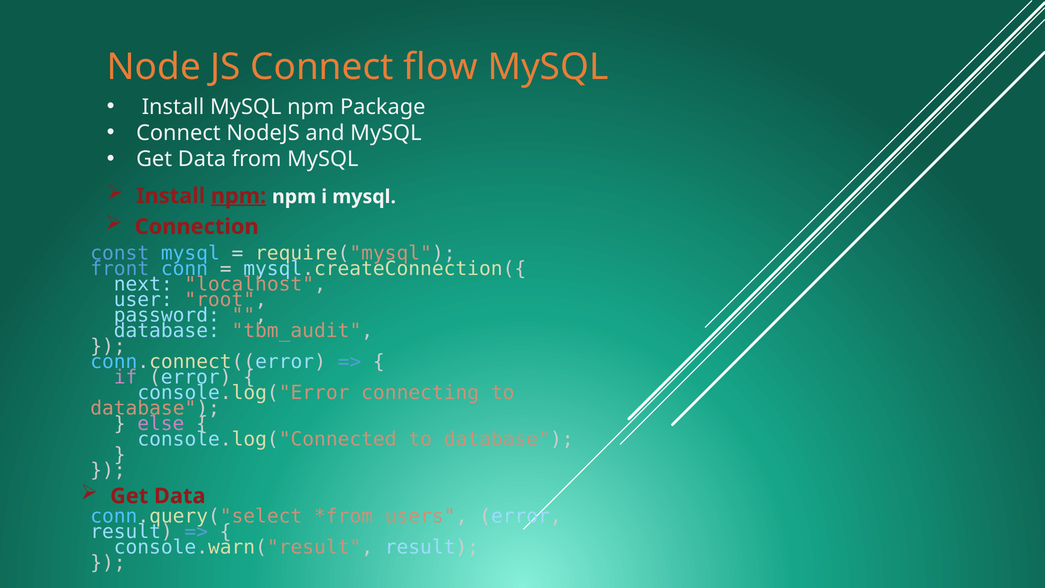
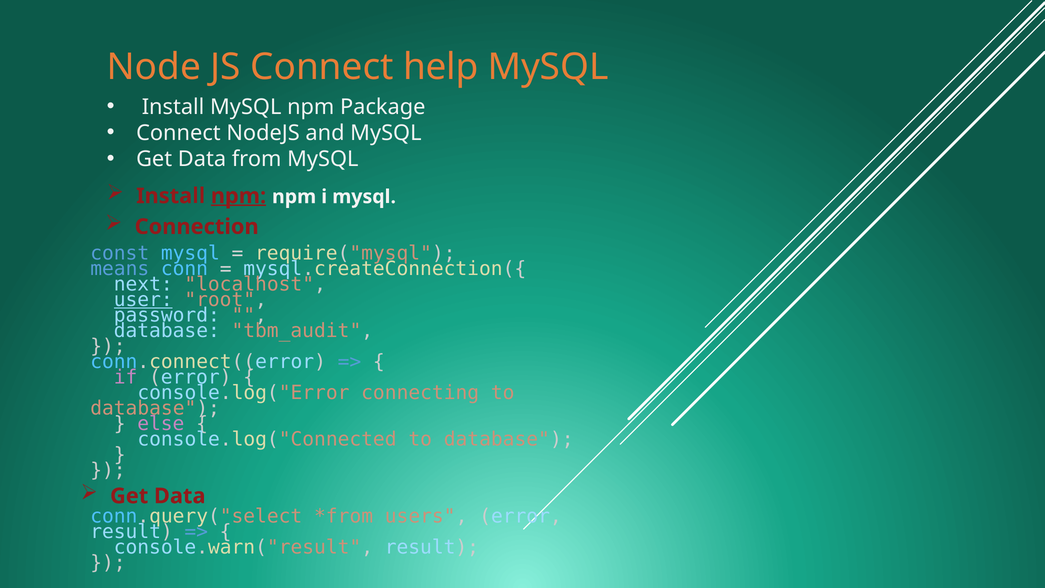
flow: flow -> help
front: front -> means
user underline: none -> present
